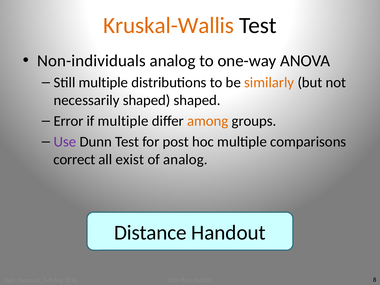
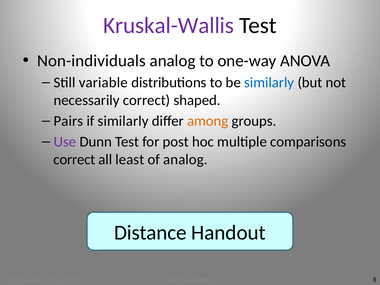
Kruskal-Wallis colour: orange -> purple
Still multiple: multiple -> variable
similarly at (269, 83) colour: orange -> blue
necessarily shaped: shaped -> correct
Error: Error -> Pairs
if multiple: multiple -> similarly
exist: exist -> least
